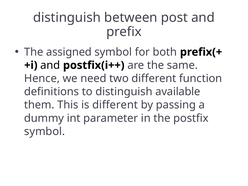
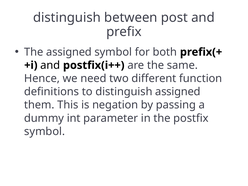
distinguish available: available -> assigned
is different: different -> negation
